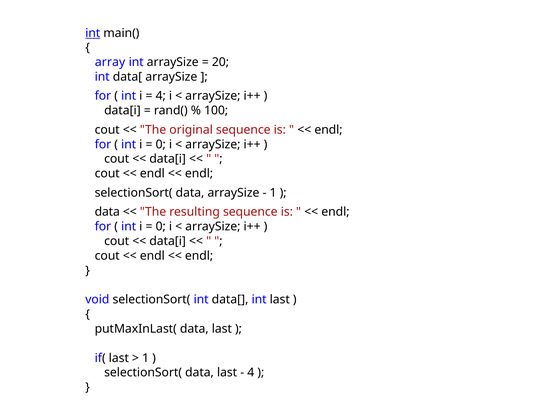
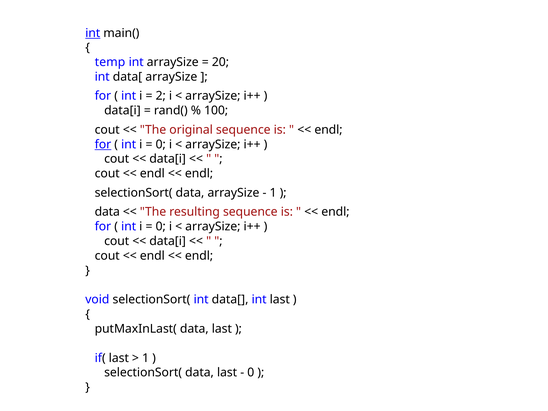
array: array -> temp
4 at (161, 96): 4 -> 2
for at (103, 144) underline: none -> present
4 at (251, 373): 4 -> 0
